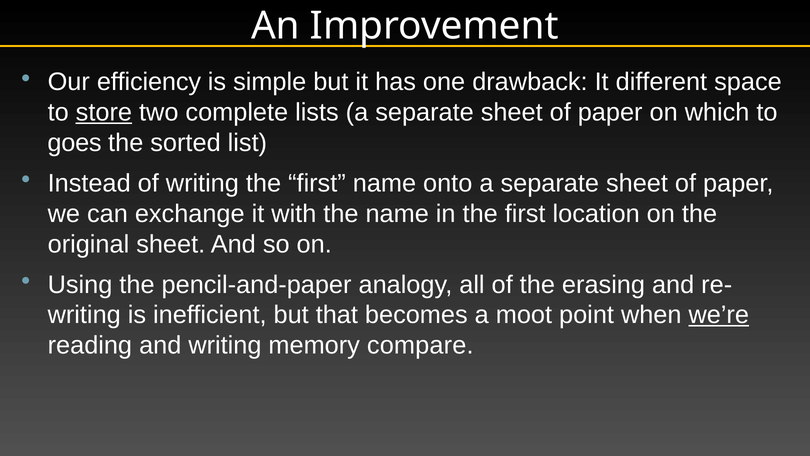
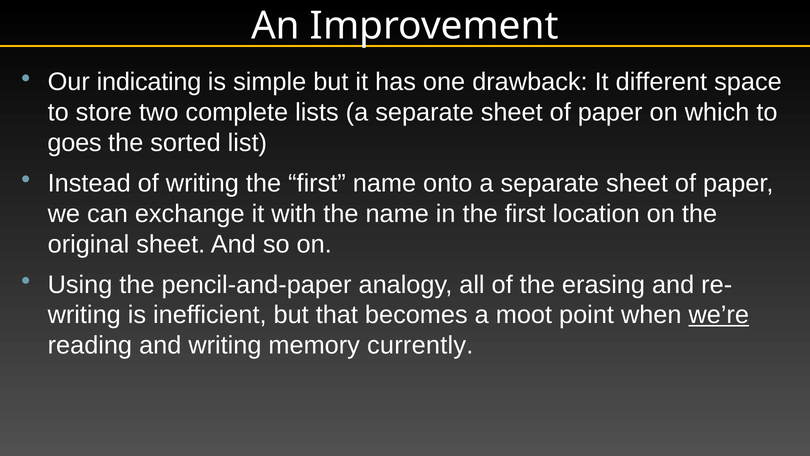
efficiency: efficiency -> indicating
store underline: present -> none
compare: compare -> currently
